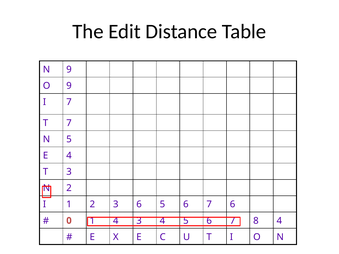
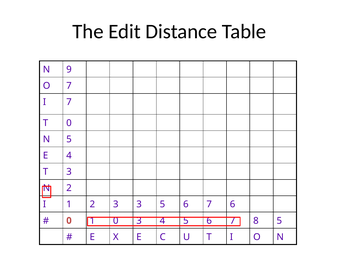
O 9: 9 -> 7
T 7: 7 -> 0
3 6: 6 -> 3
1 4: 4 -> 0
8 4: 4 -> 5
